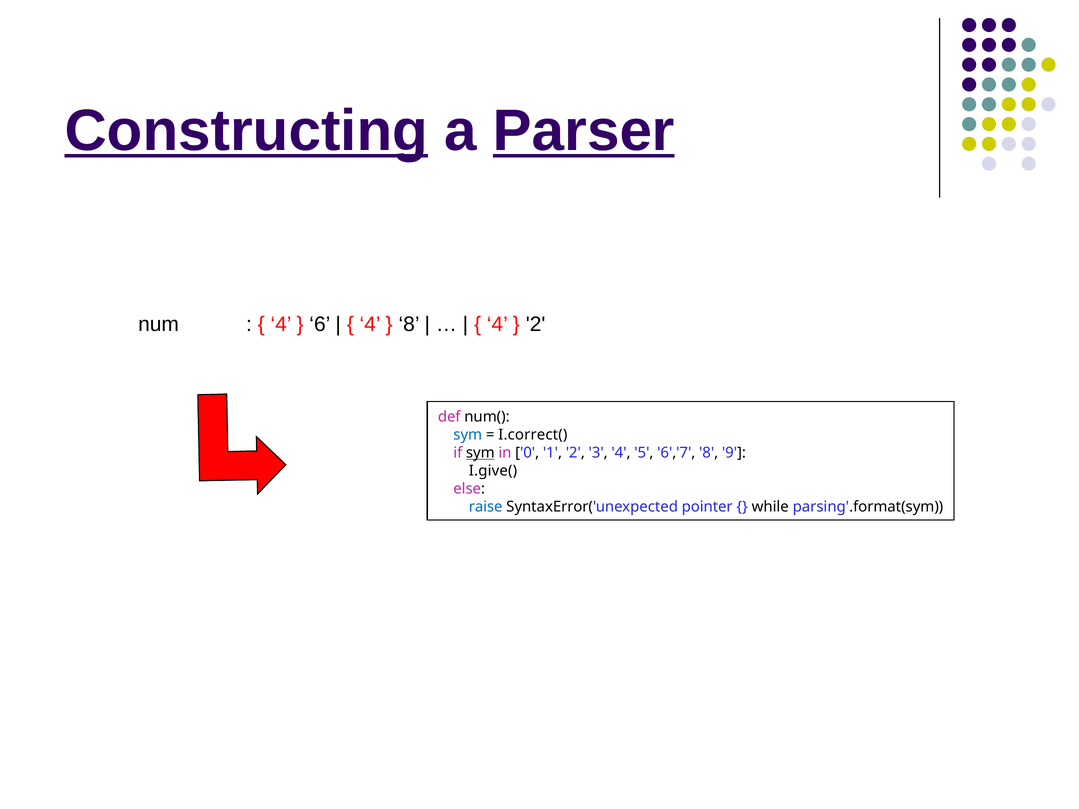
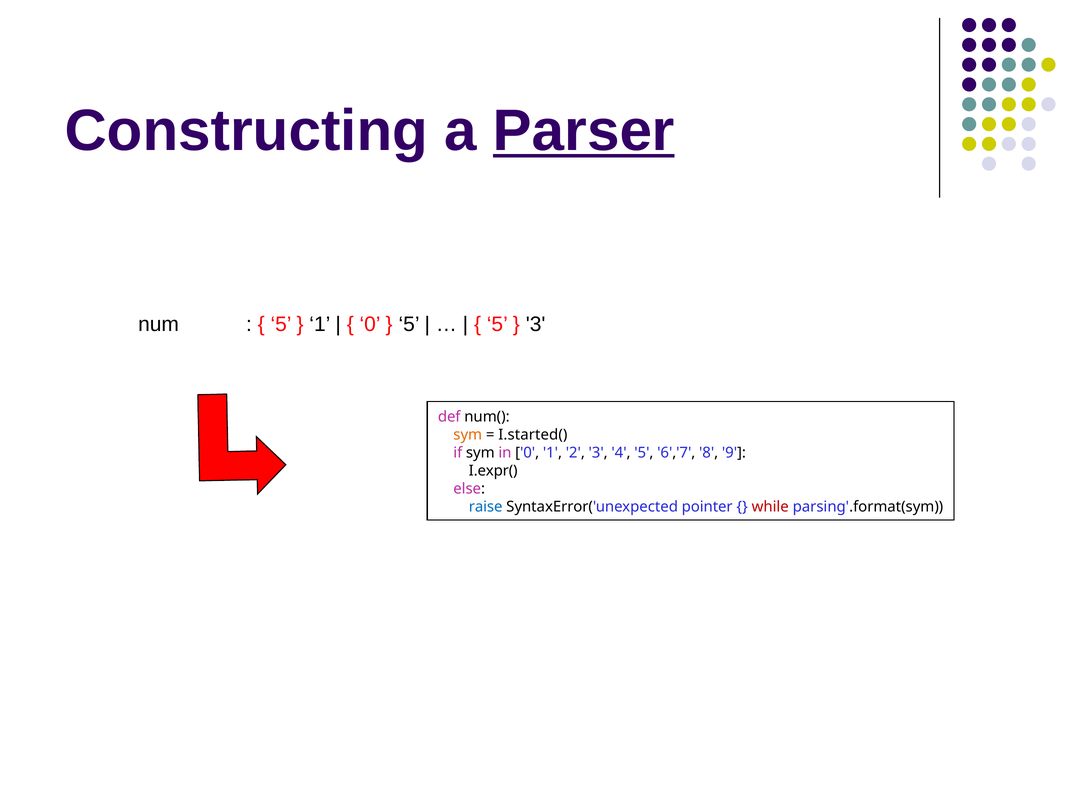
Constructing underline: present -> none
4 at (281, 324): 4 -> 5
6 at (320, 324): 6 -> 1
4 at (370, 324): 4 -> 0
8 at (409, 324): 8 -> 5
4 at (497, 324): 4 -> 5
2 at (536, 324): 2 -> 3
sym at (468, 435) colour: blue -> orange
I.correct(: I.correct( -> I.started(
sym at (480, 453) underline: present -> none
I.give(: I.give( -> I.expr(
while colour: black -> red
